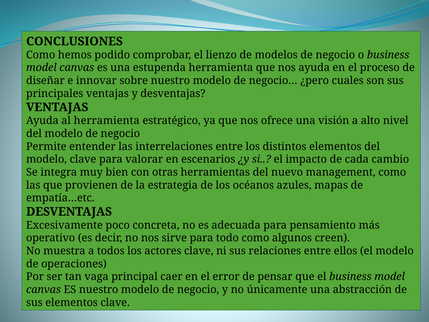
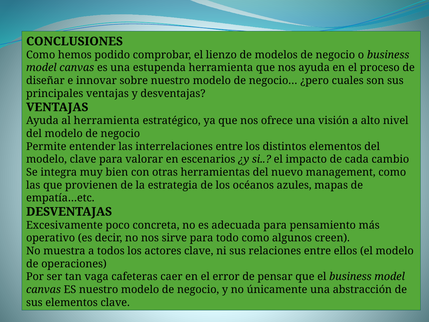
principal: principal -> cafeteras
